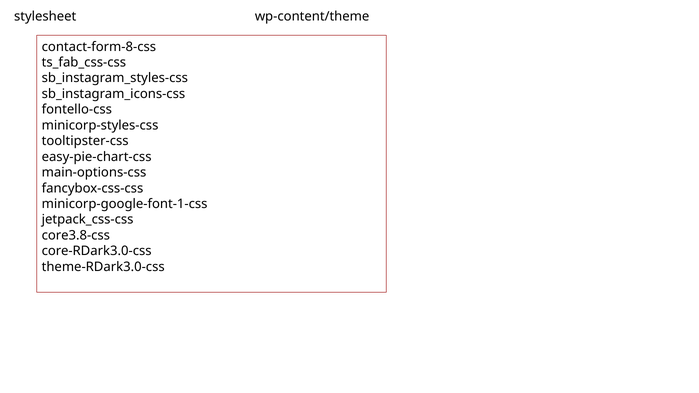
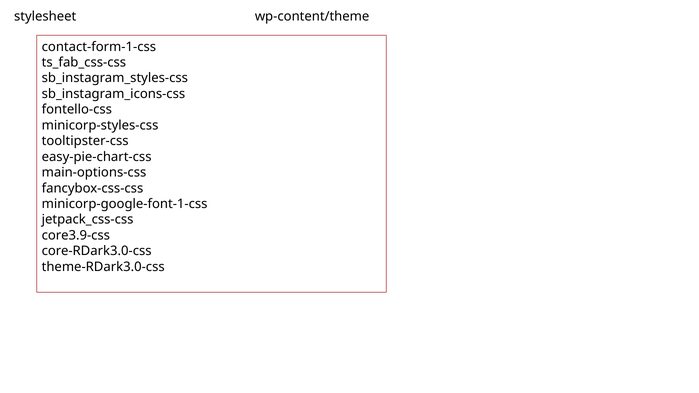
contact-form-8-css: contact-form-8-css -> contact-form-1-css
core3.8-css: core3.8-css -> core3.9-css
